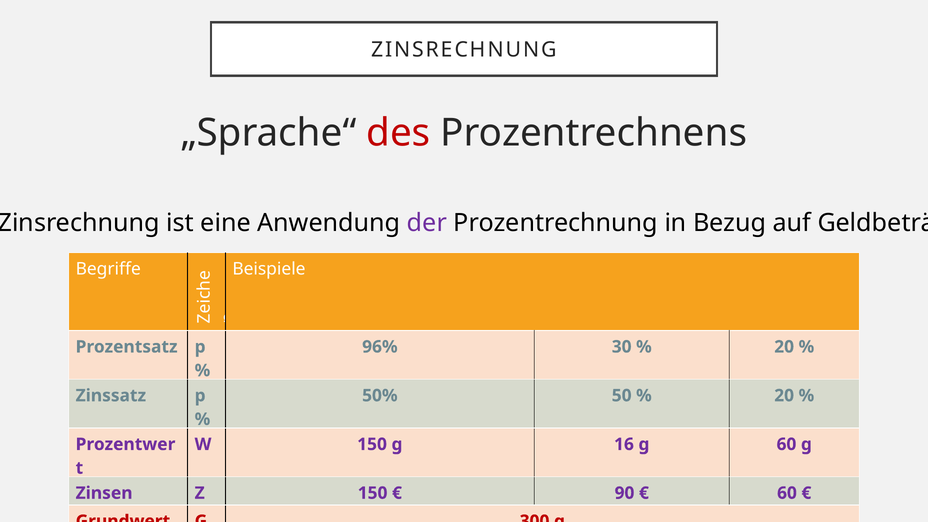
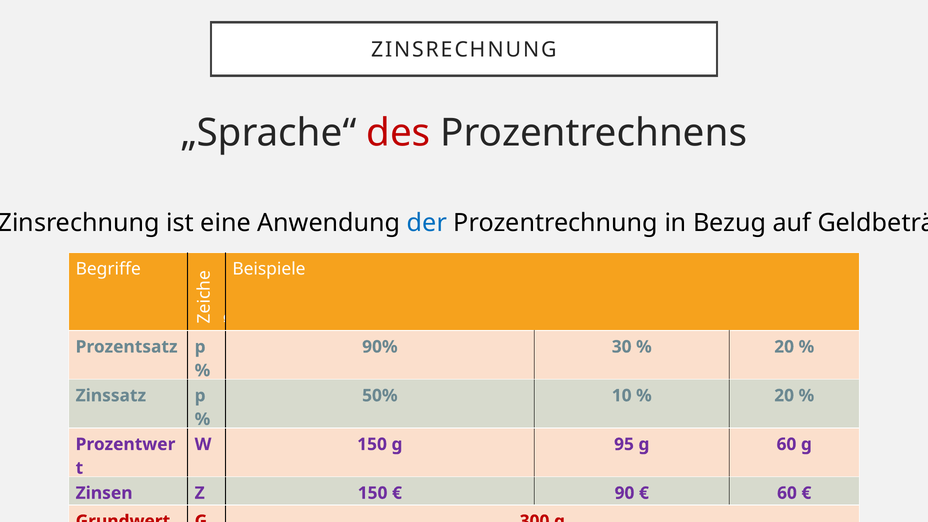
der colour: purple -> blue
96%: 96% -> 90%
50: 50 -> 10
16: 16 -> 95
